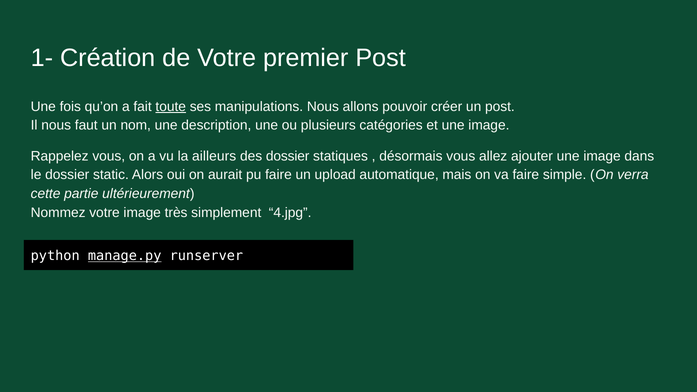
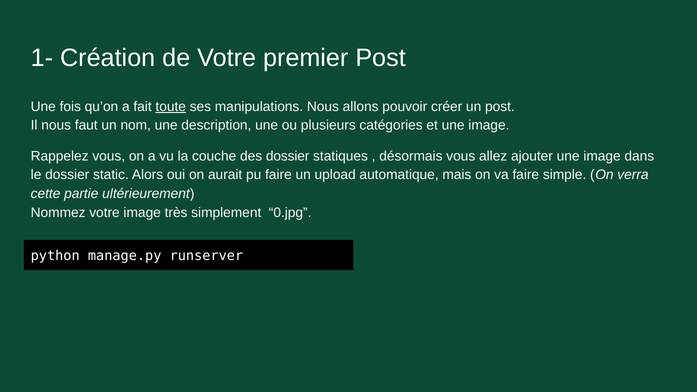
ailleurs: ailleurs -> couche
4.jpg: 4.jpg -> 0.jpg
manage.py underline: present -> none
